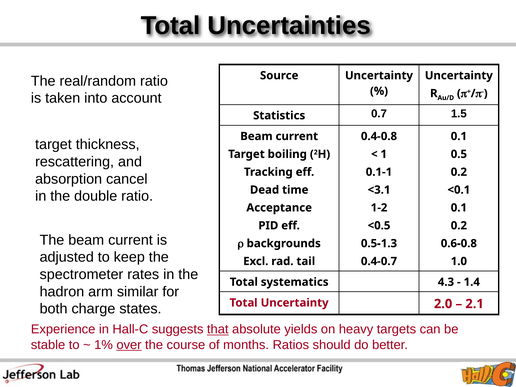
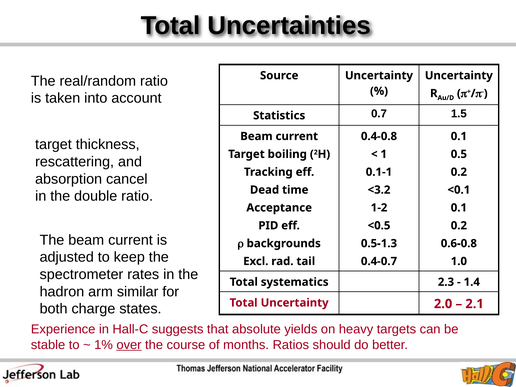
<3.1: <3.1 -> <3.2
4.3: 4.3 -> 2.3
that underline: present -> none
